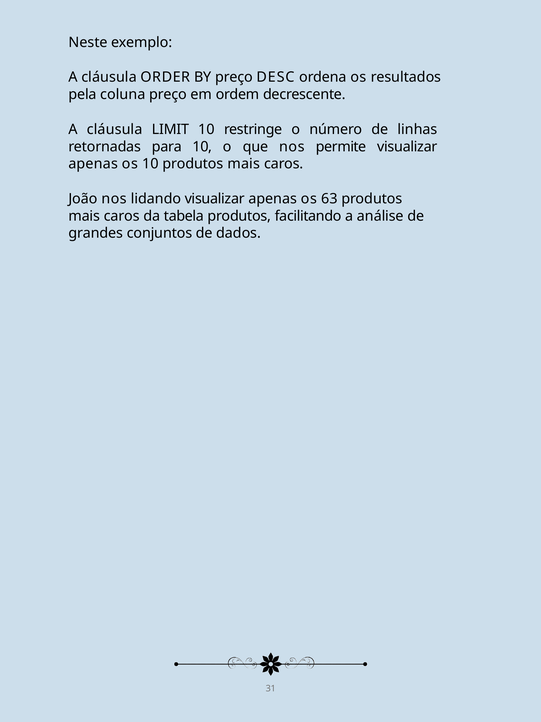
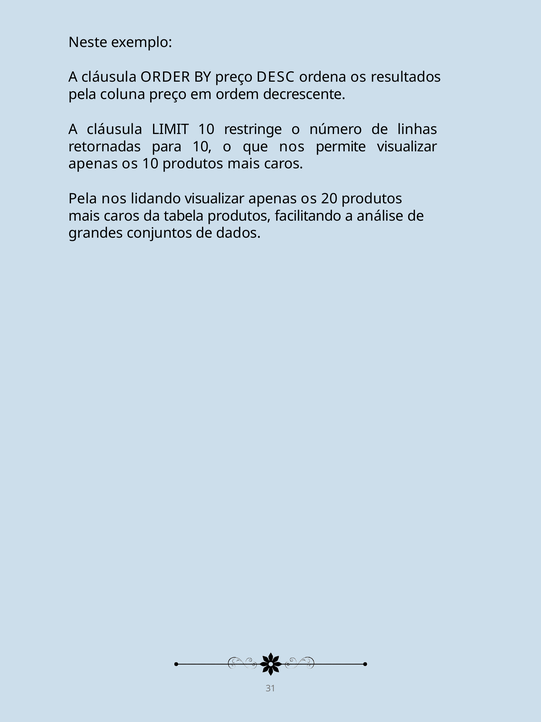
João at (83, 199): João -> Pela
63: 63 -> 20
